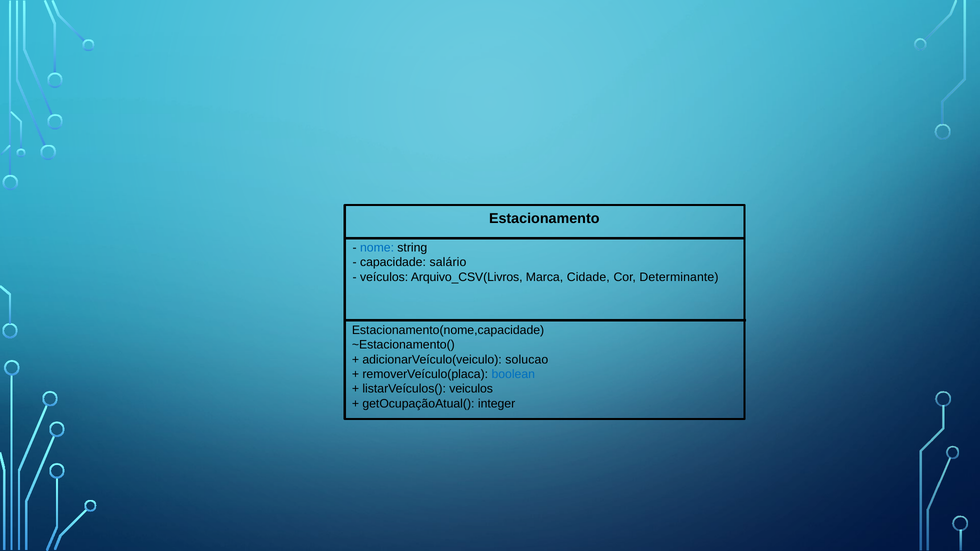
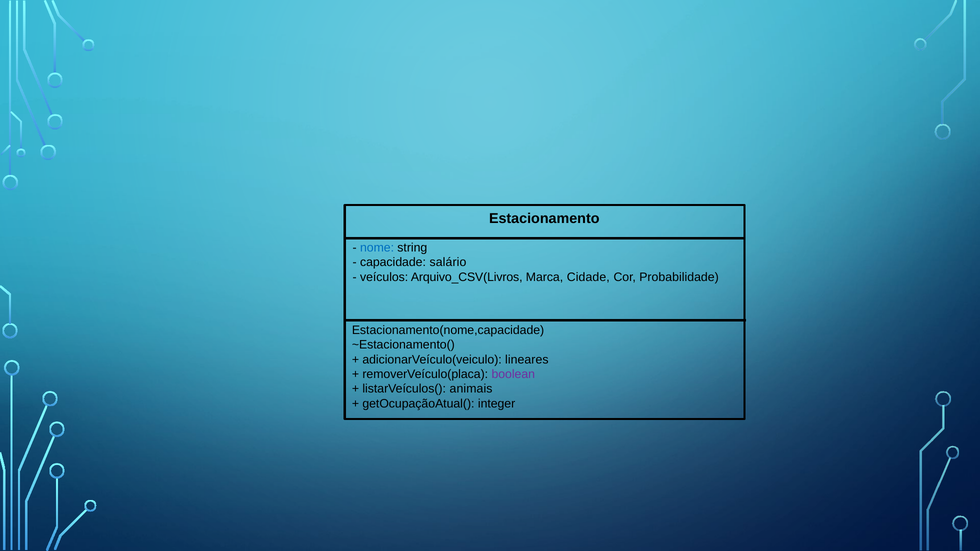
Determinante: Determinante -> Probabilidade
solucao: solucao -> lineares
boolean colour: blue -> purple
veiculos: veiculos -> animais
